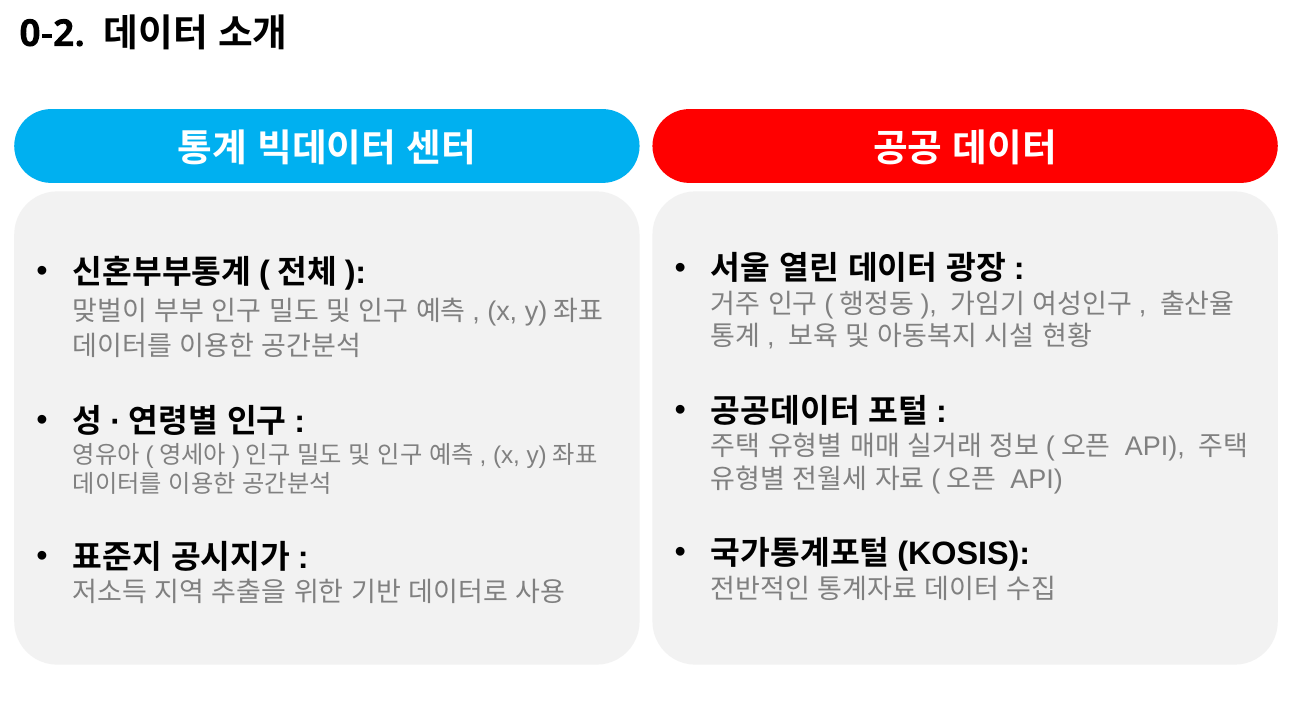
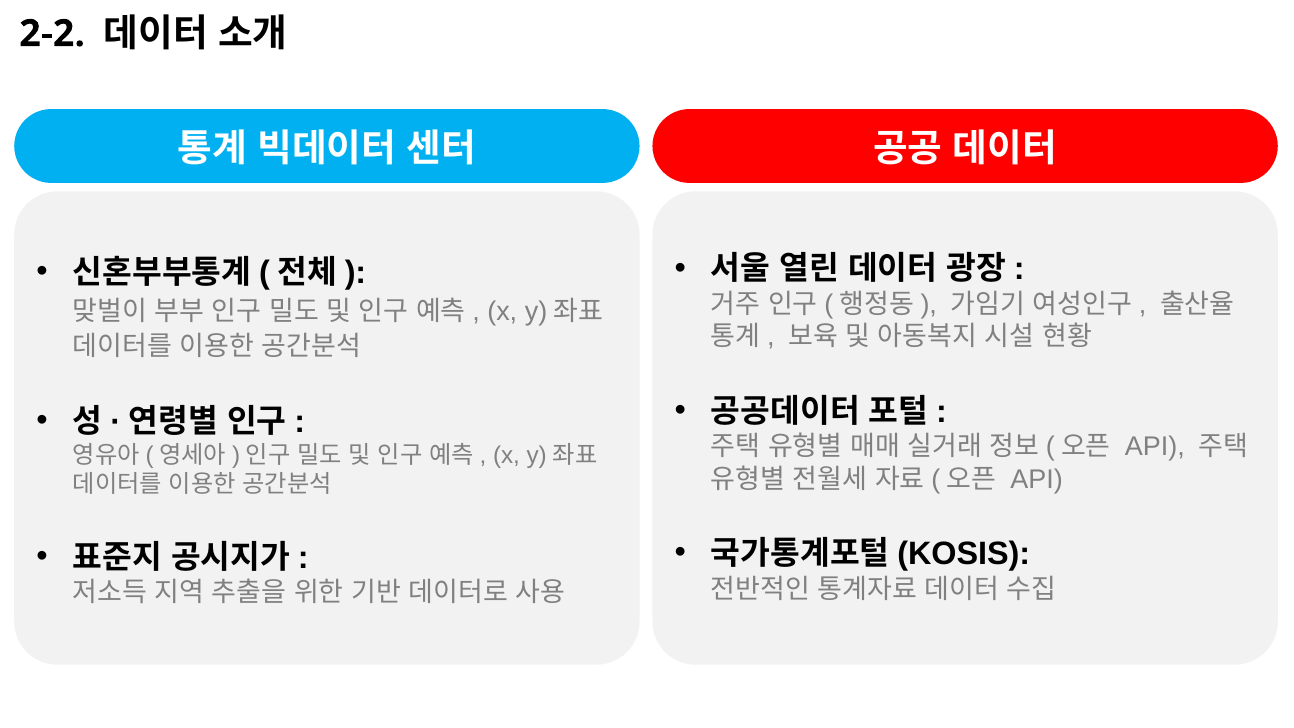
0-2: 0-2 -> 2-2
